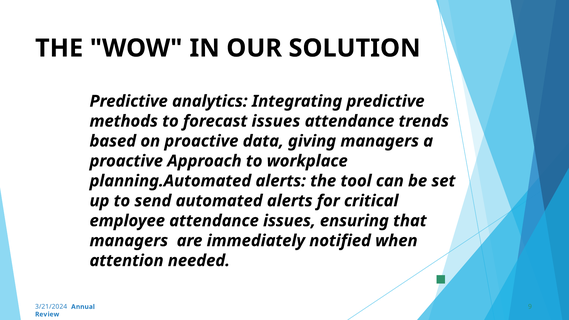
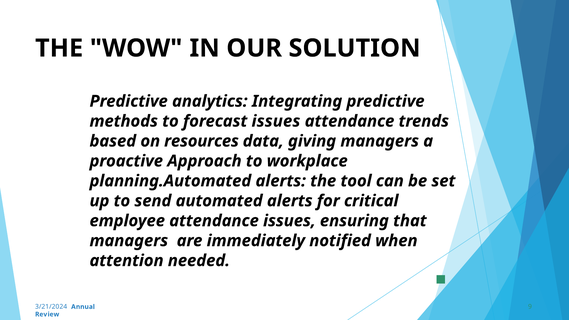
on proactive: proactive -> resources
